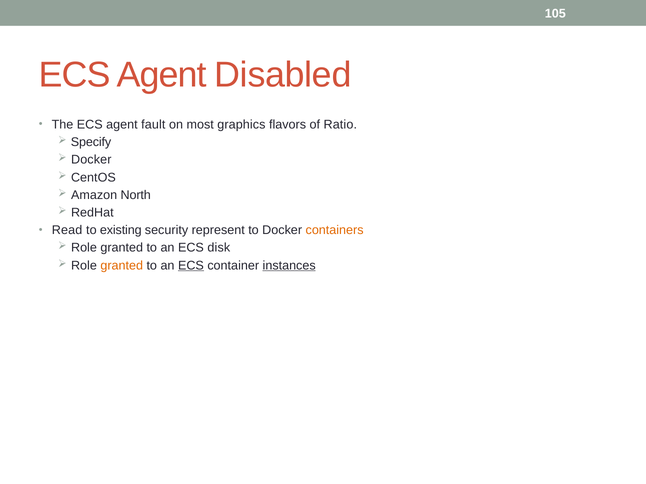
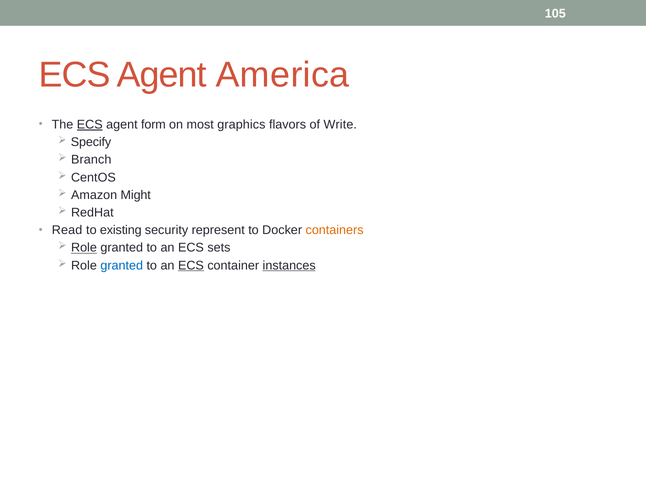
Disabled: Disabled -> America
ECS at (90, 125) underline: none -> present
fault: fault -> form
Ratio: Ratio -> Write
Docker at (91, 160): Docker -> Branch
North: North -> Might
Role at (84, 248) underline: none -> present
disk: disk -> sets
granted at (122, 266) colour: orange -> blue
